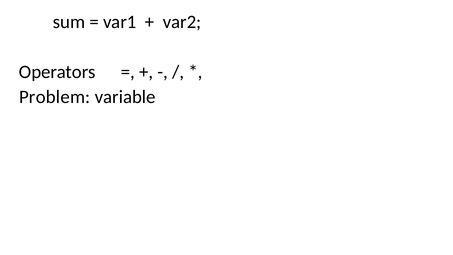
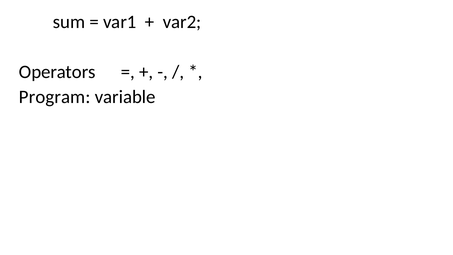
Problem: Problem -> Program
